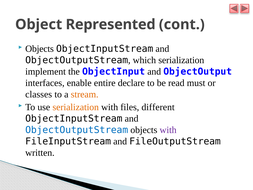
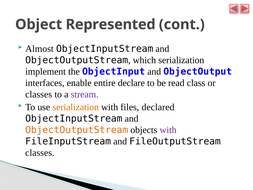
Objects at (40, 49): Objects -> Almost
must: must -> class
stream colour: orange -> purple
different: different -> declared
ObjectOutputStream at (77, 130) colour: blue -> orange
written at (40, 153): written -> classes
